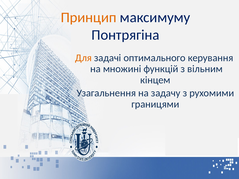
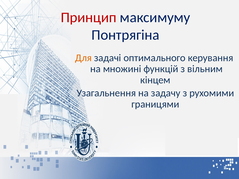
Принцип colour: orange -> red
